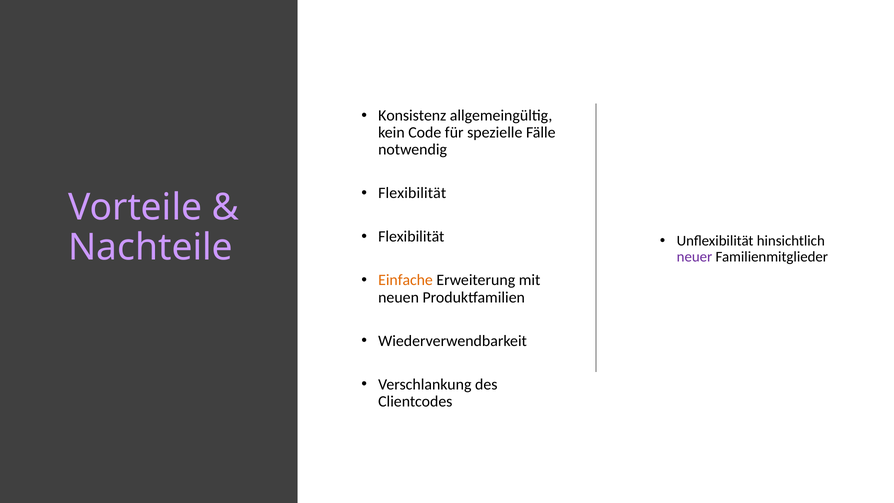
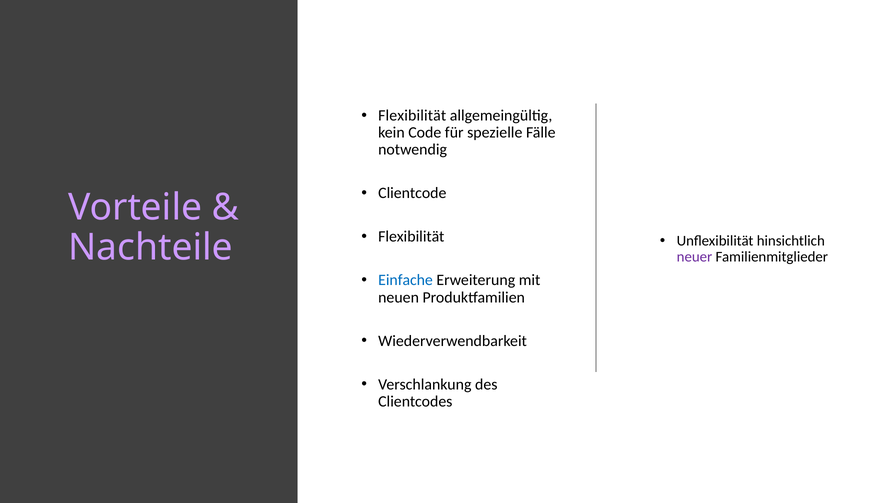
Konsistenz at (412, 115): Konsistenz -> Flexibilität
Flexibilität at (412, 193): Flexibilität -> Clientcode
Einfache colour: orange -> blue
